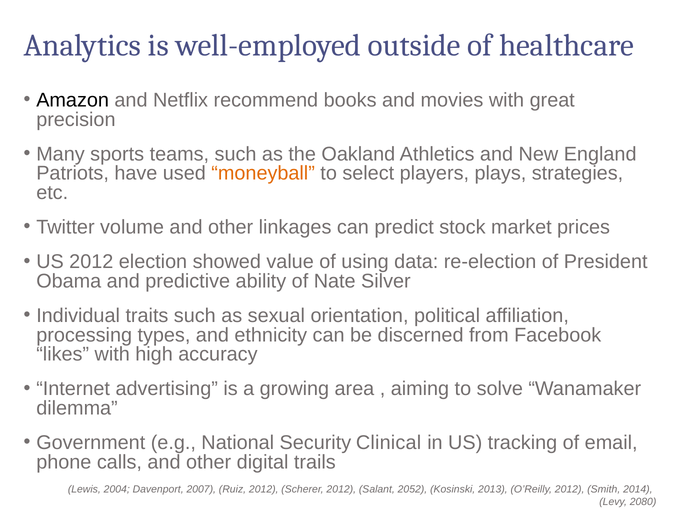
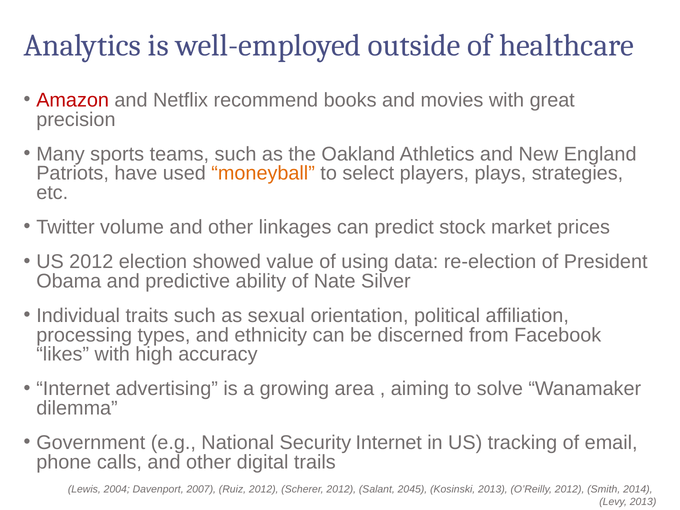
Amazon colour: black -> red
Security Clinical: Clinical -> Internet
2052: 2052 -> 2045
Levy 2080: 2080 -> 2013
